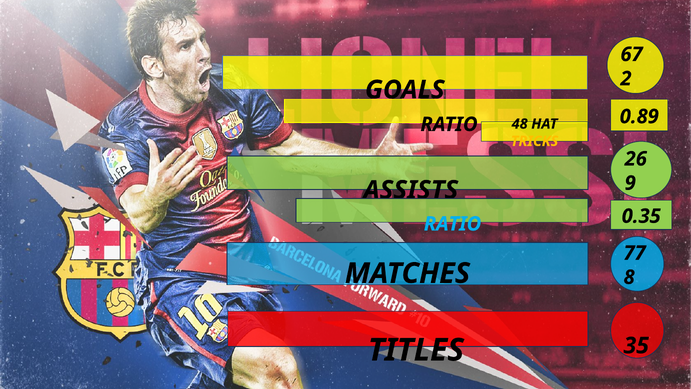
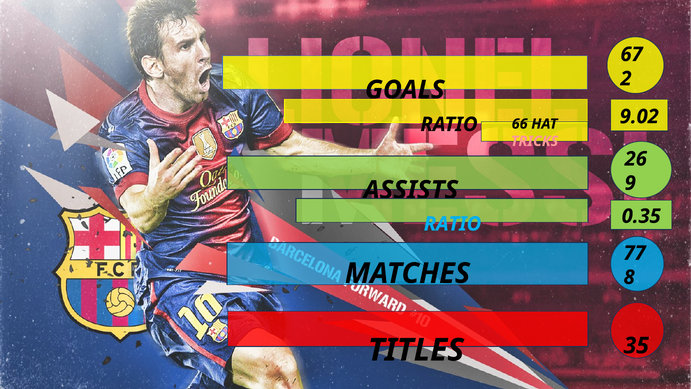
0.89: 0.89 -> 9.02
48: 48 -> 66
TRICKS colour: yellow -> pink
